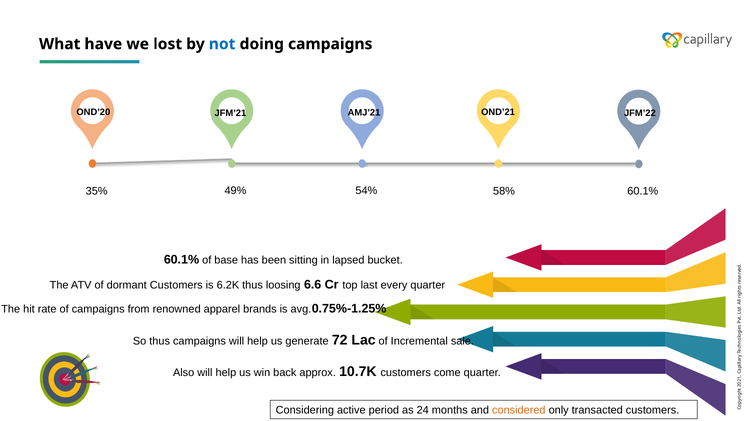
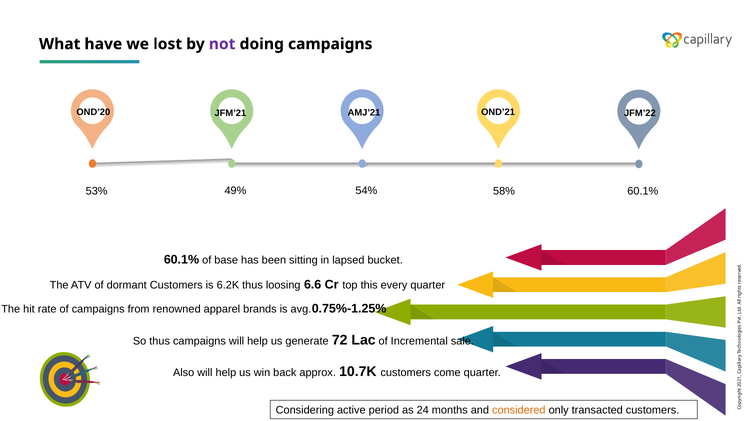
not colour: blue -> purple
35%: 35% -> 53%
last: last -> this
